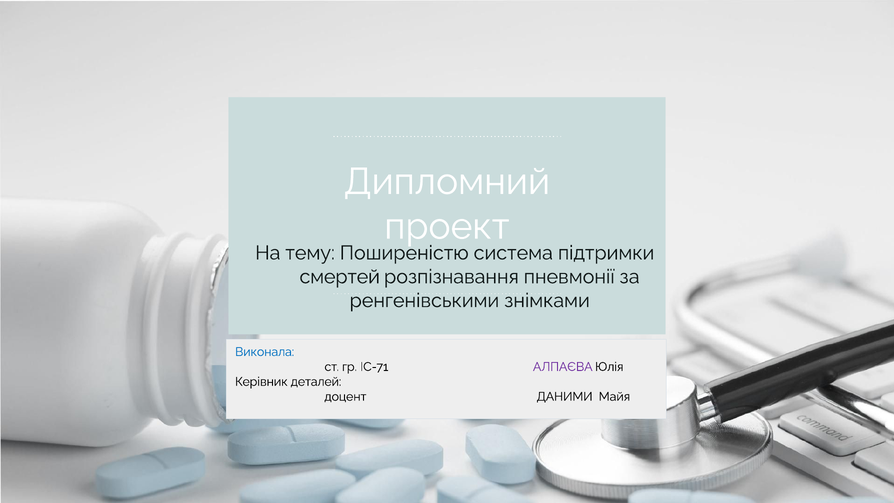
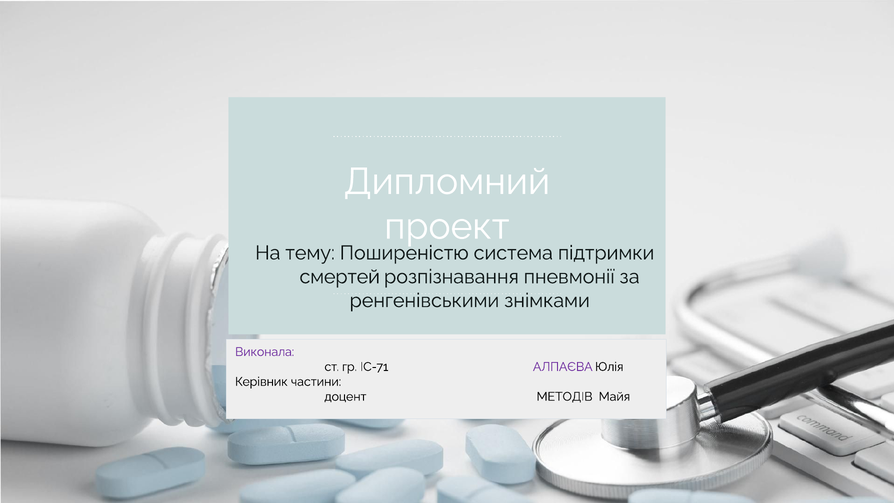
Виконала colour: blue -> purple
деталей: деталей -> частини
ДАНИМИ: ДАНИМИ -> МЕТОДІВ
